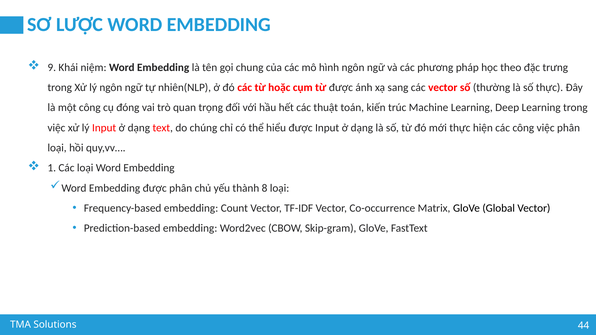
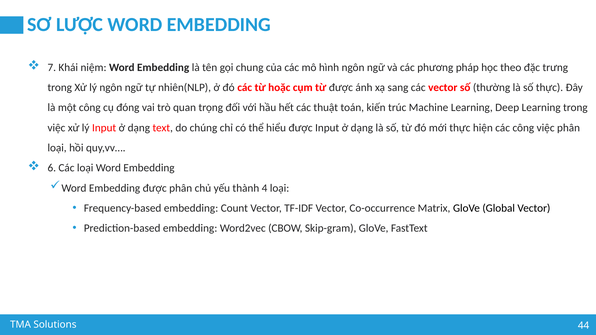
9: 9 -> 7
1: 1 -> 6
8: 8 -> 4
